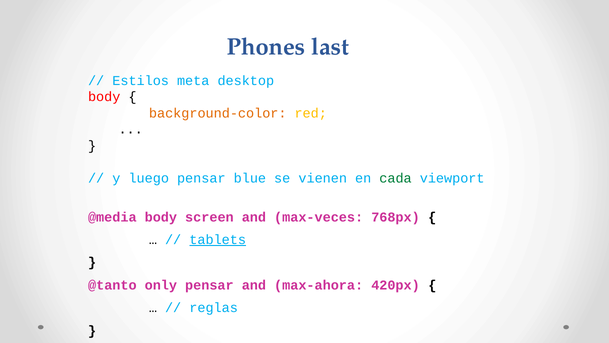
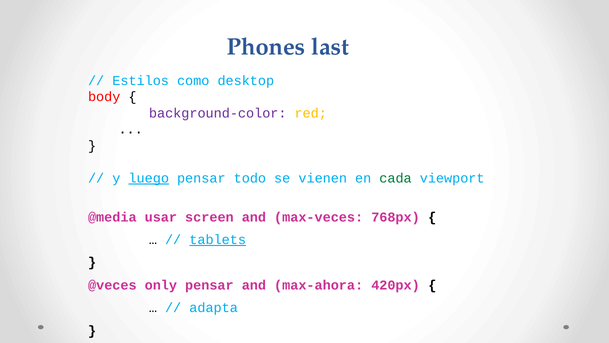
meta: meta -> como
background-color colour: orange -> purple
luego underline: none -> present
blue: blue -> todo
@media body: body -> usar
@tanto: @tanto -> @veces
reglas: reglas -> adapta
